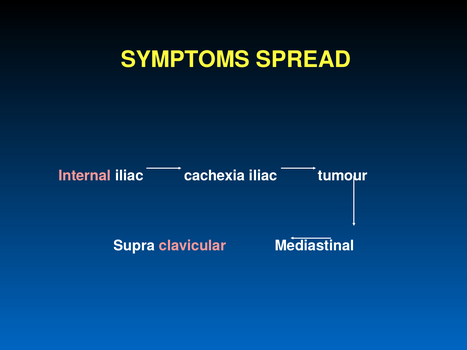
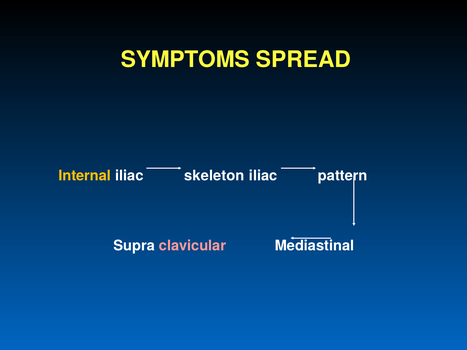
Internal colour: pink -> yellow
cachexia: cachexia -> skeleton
tumour: tumour -> pattern
